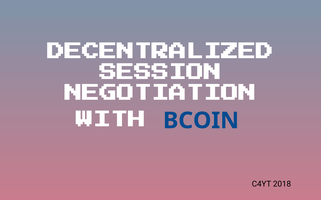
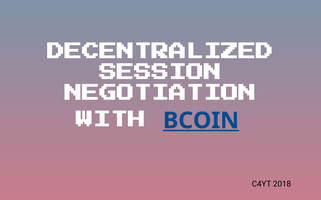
BCOIN underline: none -> present
